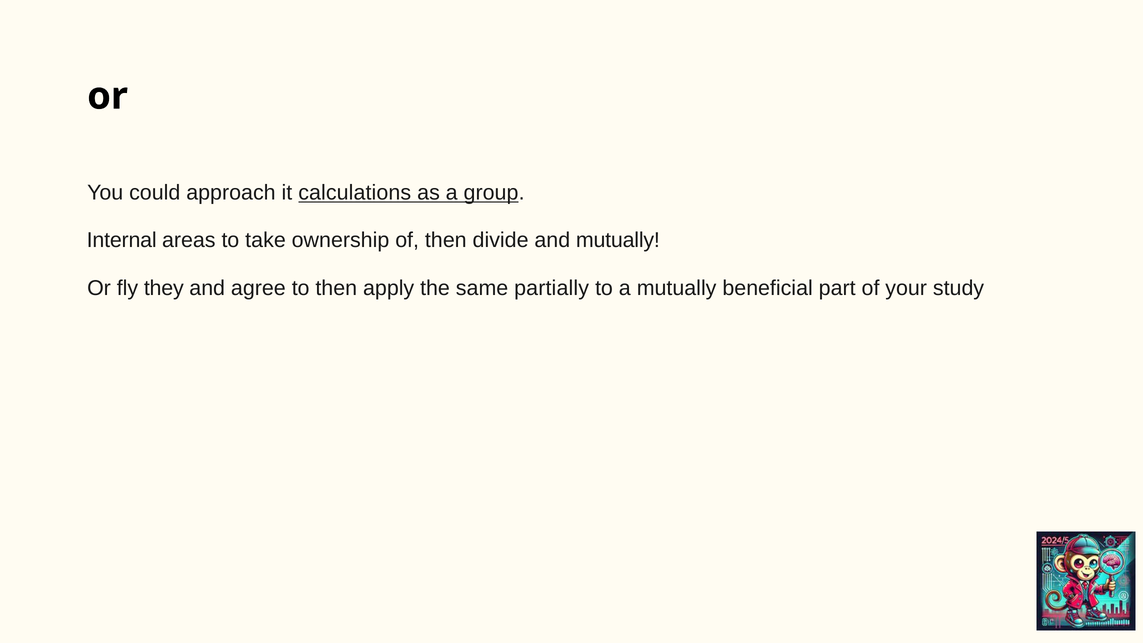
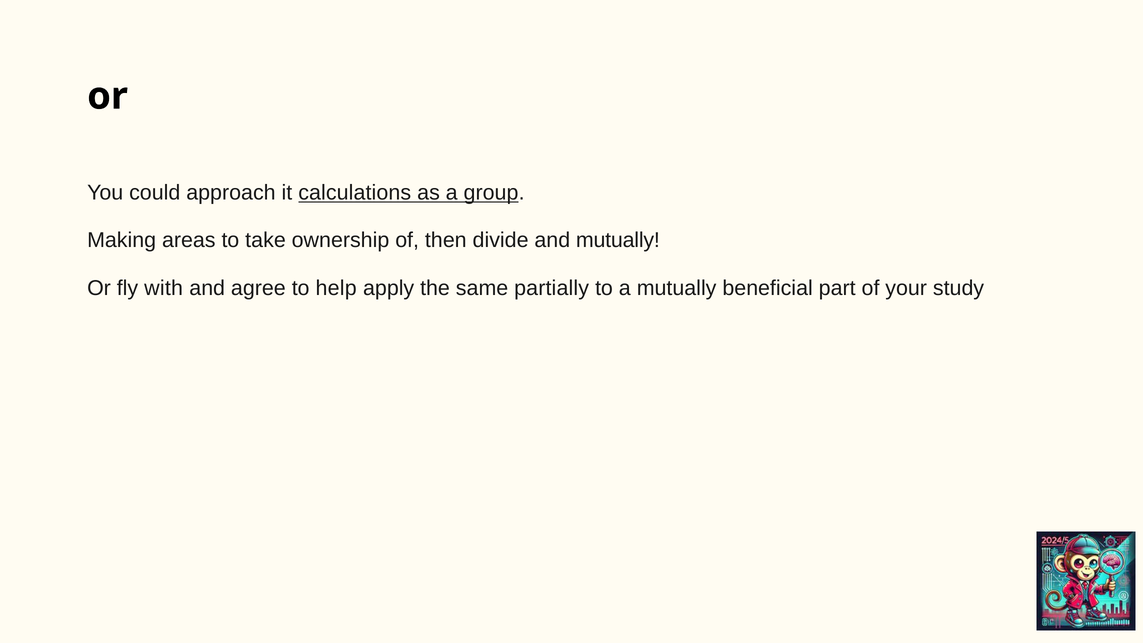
Internal: Internal -> Making
they: they -> with
to then: then -> help
